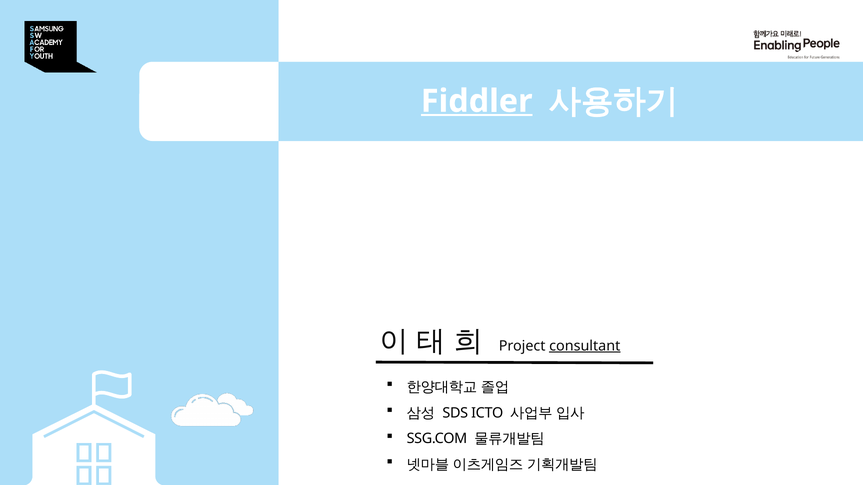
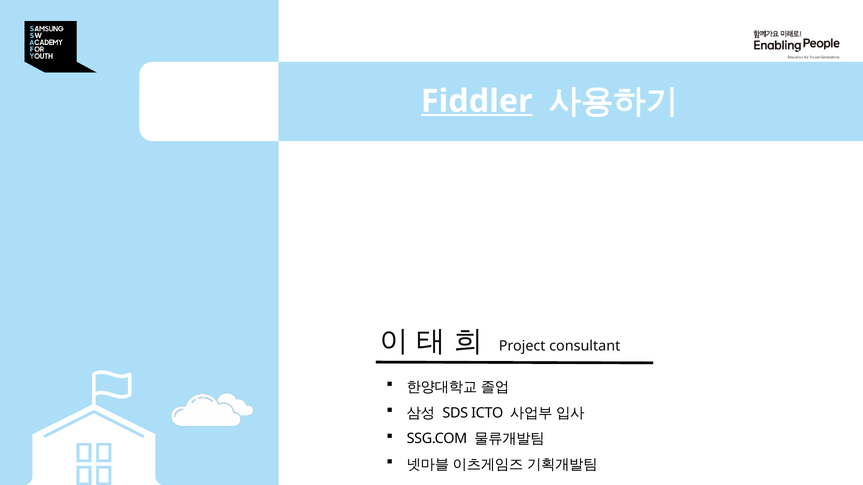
consultant underline: present -> none
